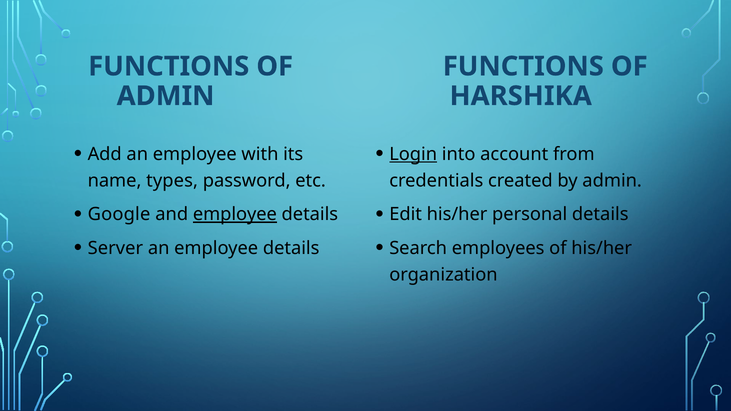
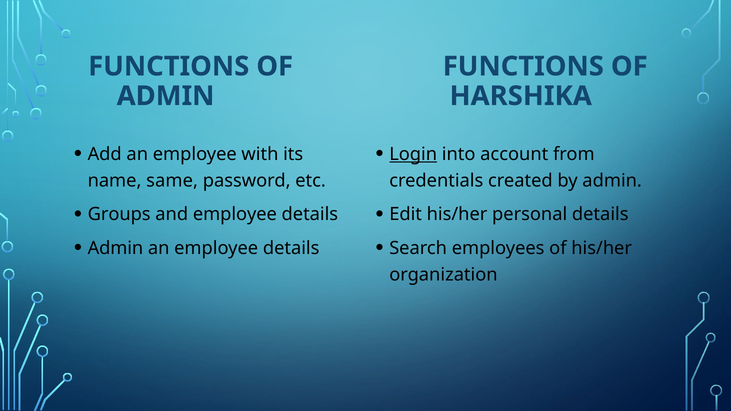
types: types -> same
Google: Google -> Groups
employee at (235, 214) underline: present -> none
Server at (115, 248): Server -> Admin
